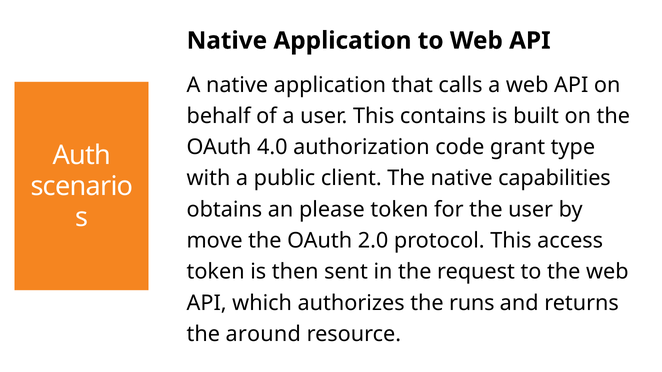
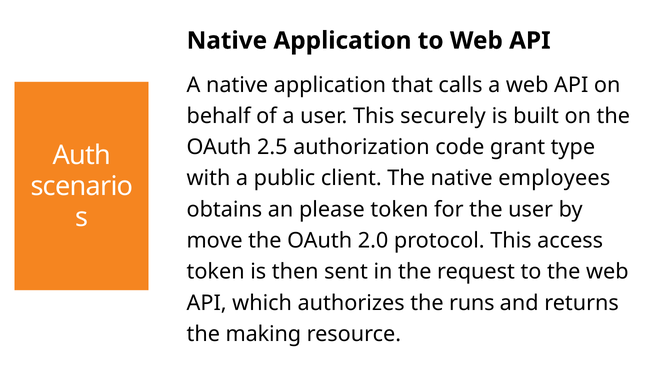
contains: contains -> securely
4.0: 4.0 -> 2.5
capabilities: capabilities -> employees
around: around -> making
